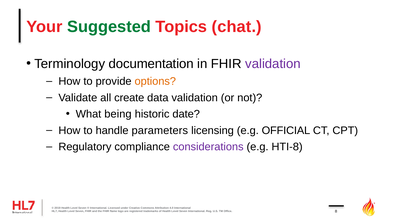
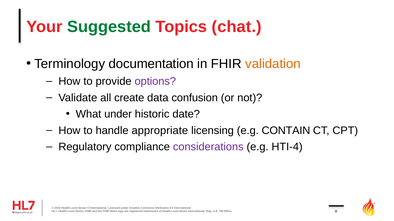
validation at (273, 64) colour: purple -> orange
options colour: orange -> purple
data validation: validation -> confusion
What being: being -> under
parameters: parameters -> appropriate
OFFICIAL: OFFICIAL -> CONTAIN
HTI-8: HTI-8 -> HTI-4
